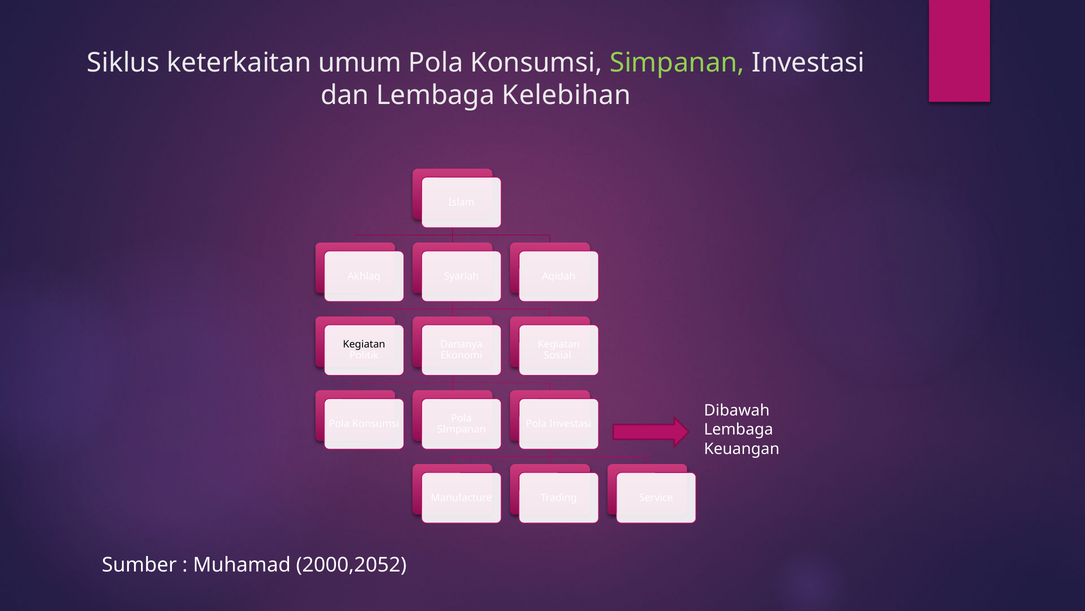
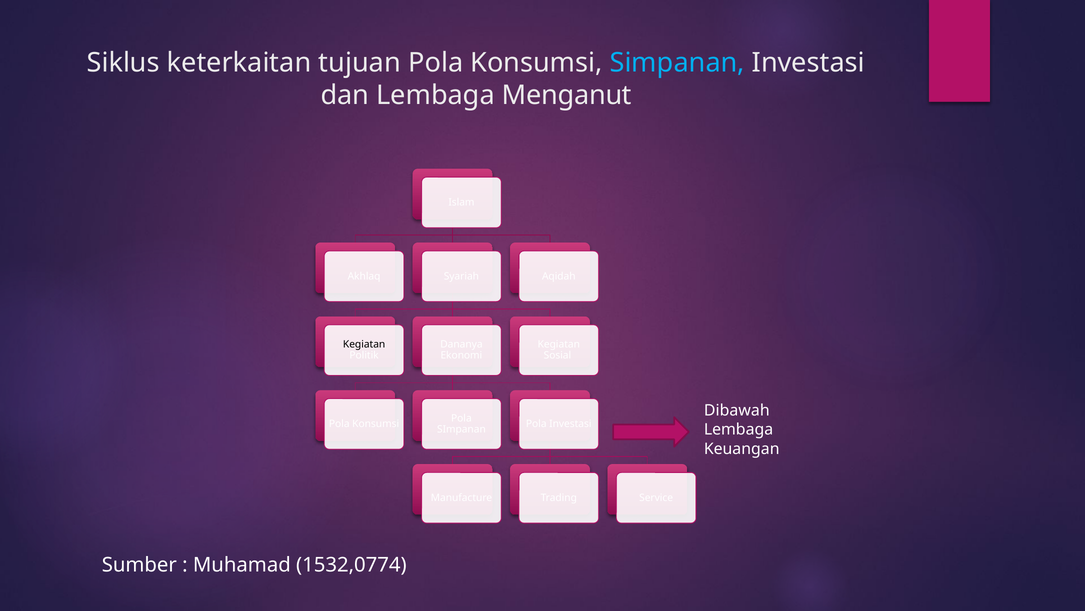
umum: umum -> tujuan
Simpanan at (677, 63) colour: light green -> light blue
Kelebihan: Kelebihan -> Menganut
2000,2052: 2000,2052 -> 1532,0774
